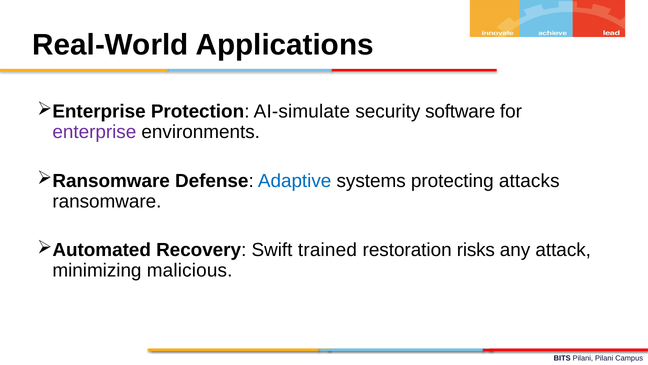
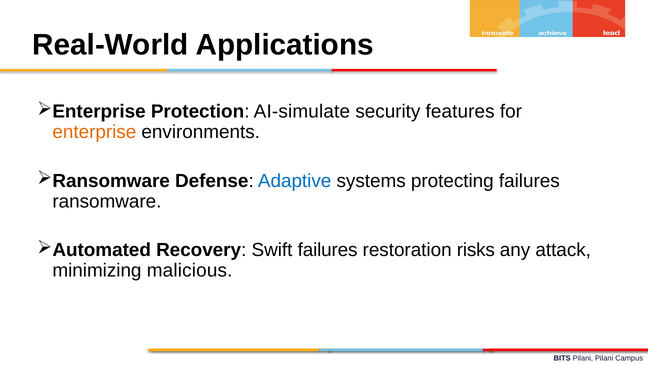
software: software -> features
enterprise colour: purple -> orange
protecting attacks: attacks -> failures
Swift trained: trained -> failures
